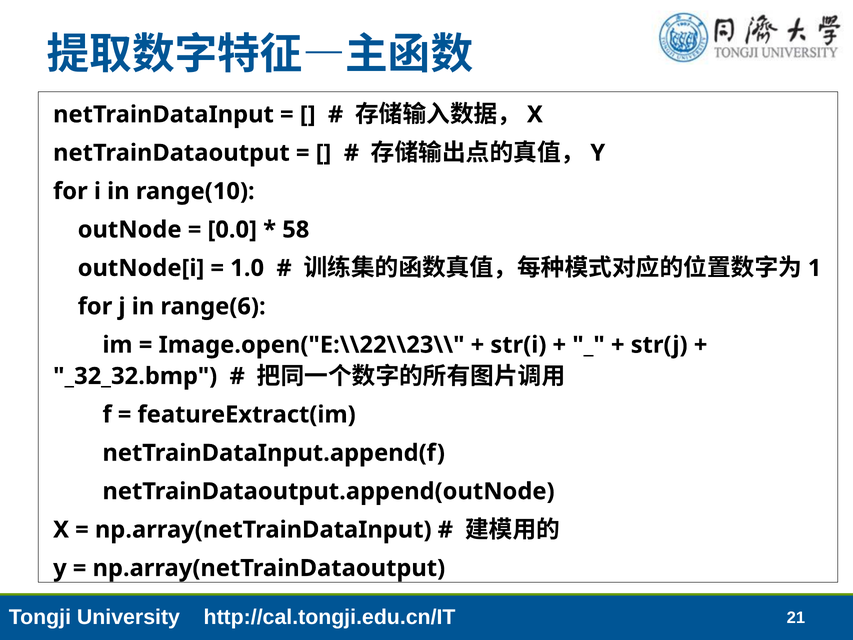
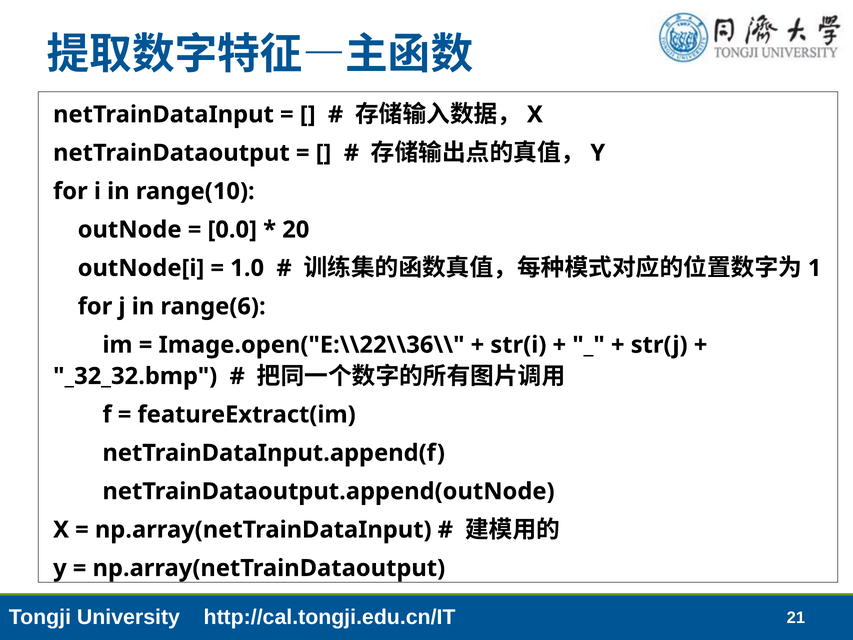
58: 58 -> 20
Image.open("E:\\22\\23\\: Image.open("E:\\22\\23\\ -> Image.open("E:\\22\\36\\
